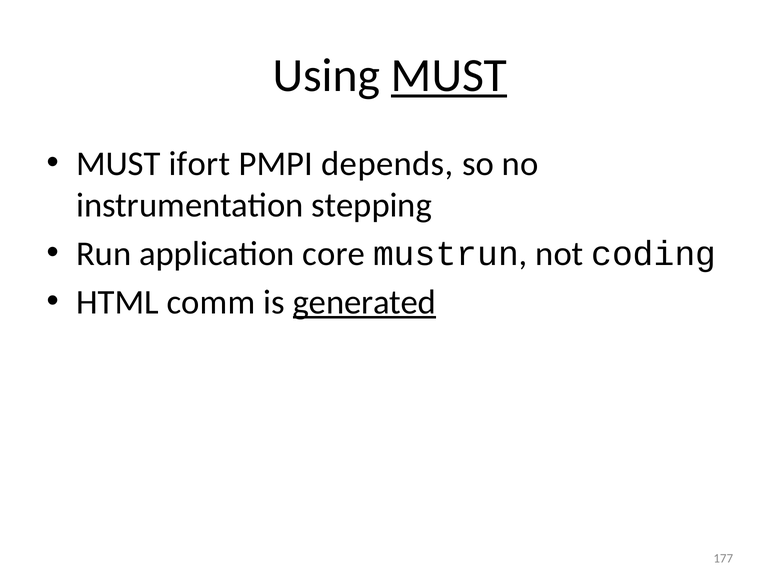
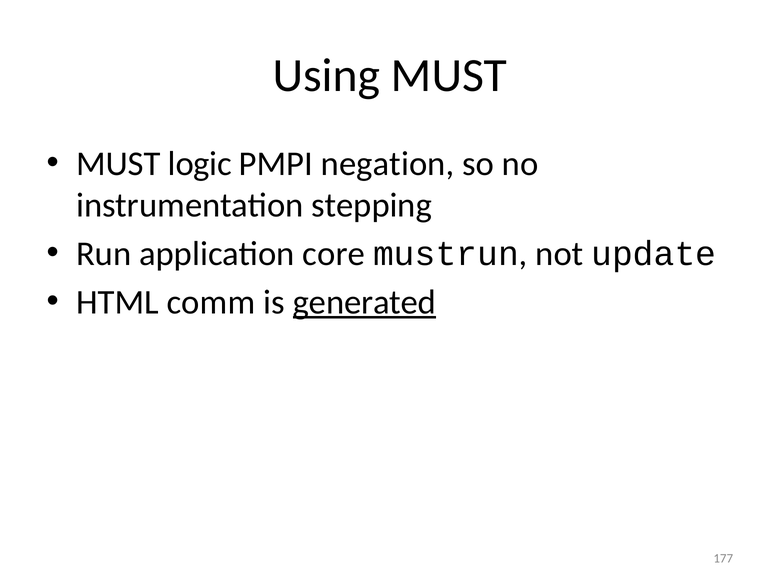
MUST at (449, 76) underline: present -> none
ifort: ifort -> logic
depends: depends -> negation
coding: coding -> update
